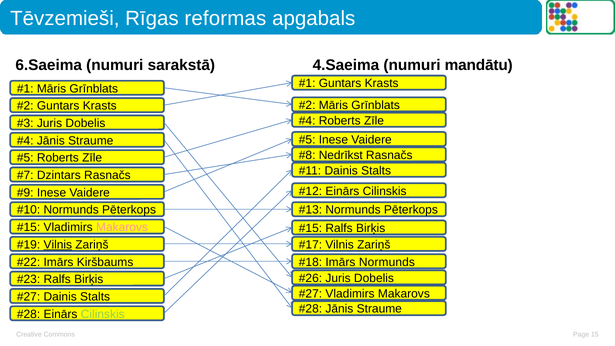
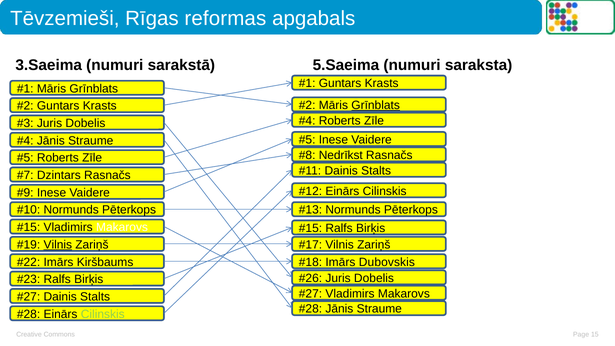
6.Saeima: 6.Saeima -> 3.Saeima
4.Saeima: 4.Saeima -> 5.Saeima
mandātu: mandātu -> saraksta
Grīnblats at (376, 105) underline: none -> present
Makarovs at (122, 227) colour: pink -> white
Imārs Normunds: Normunds -> Dubovskis
